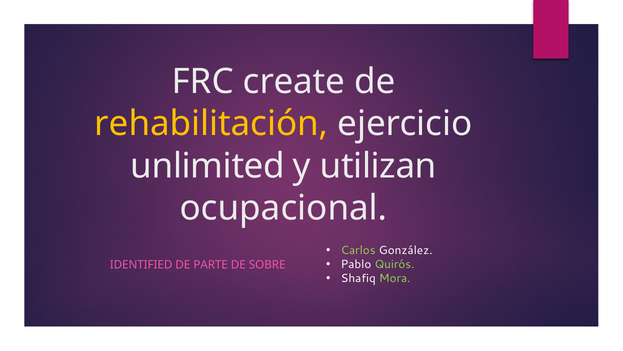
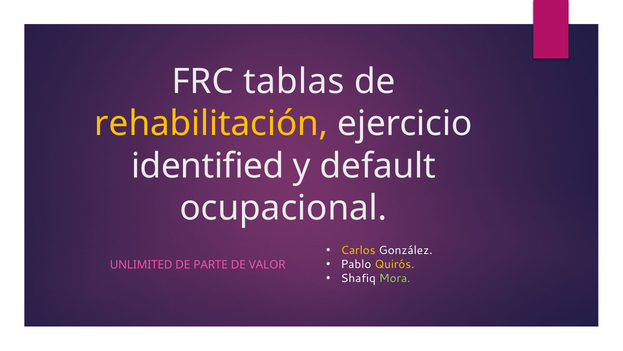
create: create -> tablas
unlimited: unlimited -> identified
utilizan: utilizan -> default
Carlos colour: light green -> yellow
Quirós colour: light green -> yellow
IDENTIFIED: IDENTIFIED -> UNLIMITED
SOBRE: SOBRE -> VALOR
